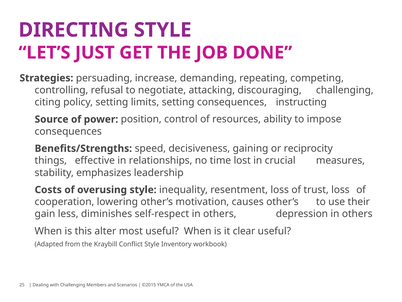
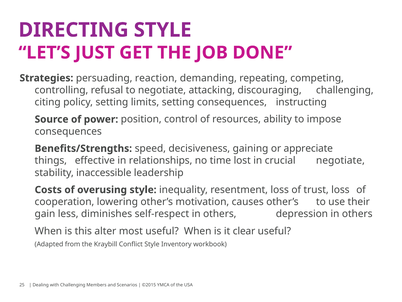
increase: increase -> reaction
reciprocity: reciprocity -> appreciate
crucial measures: measures -> negotiate
emphasizes: emphasizes -> inaccessible
